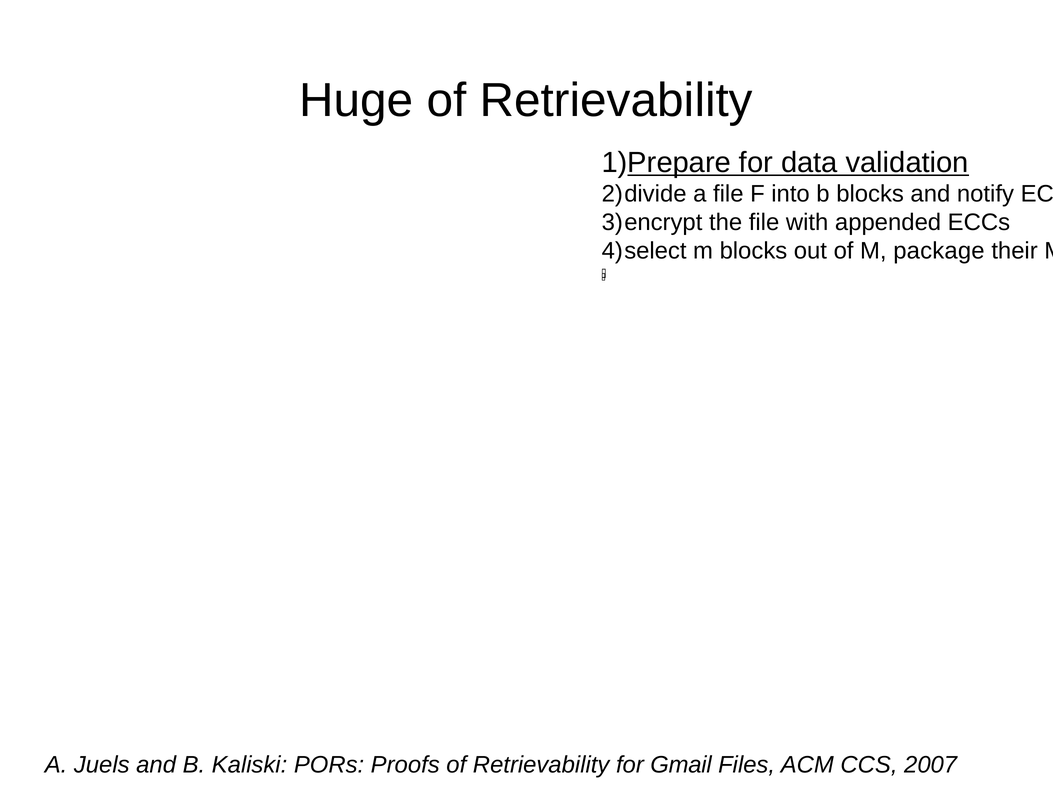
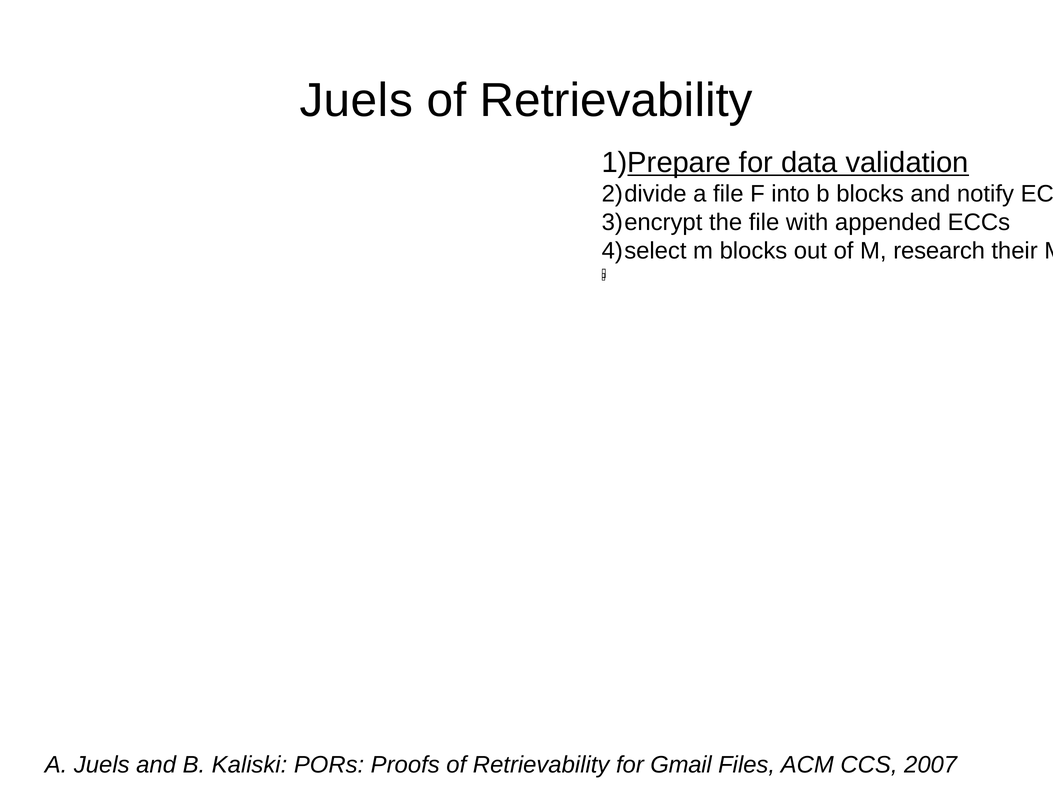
Huge at (356, 101): Huge -> Juels
package: package -> research
